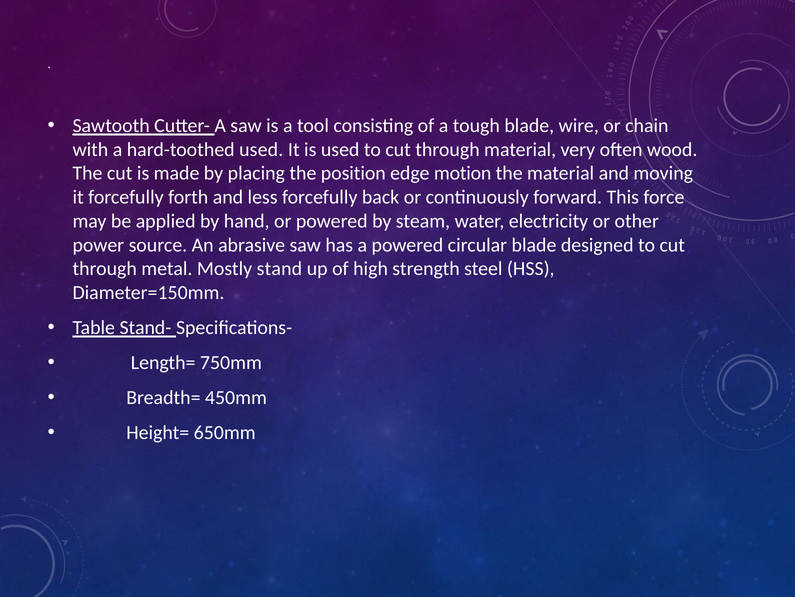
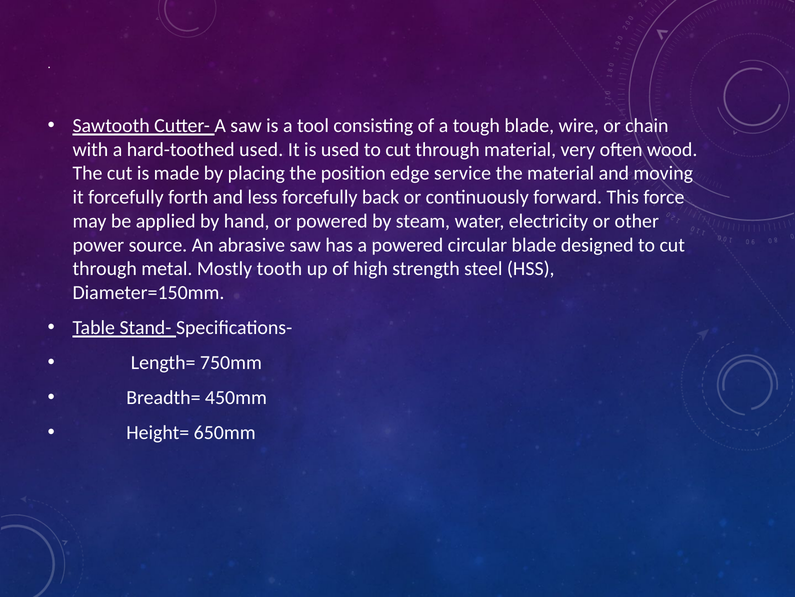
motion: motion -> service
stand: stand -> tooth
